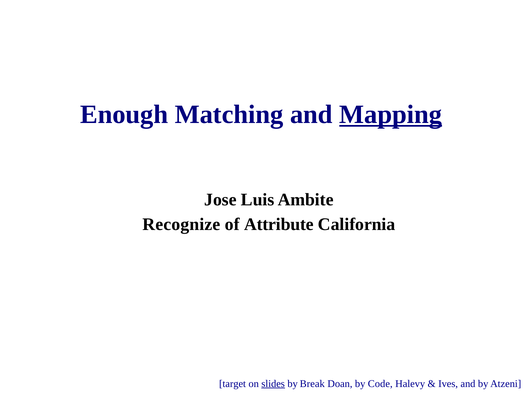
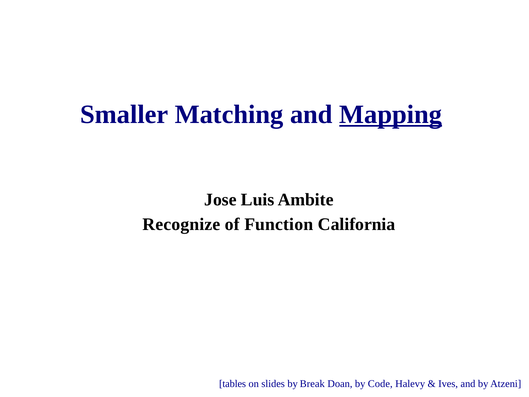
Enough: Enough -> Smaller
Attribute: Attribute -> Function
target: target -> tables
slides underline: present -> none
